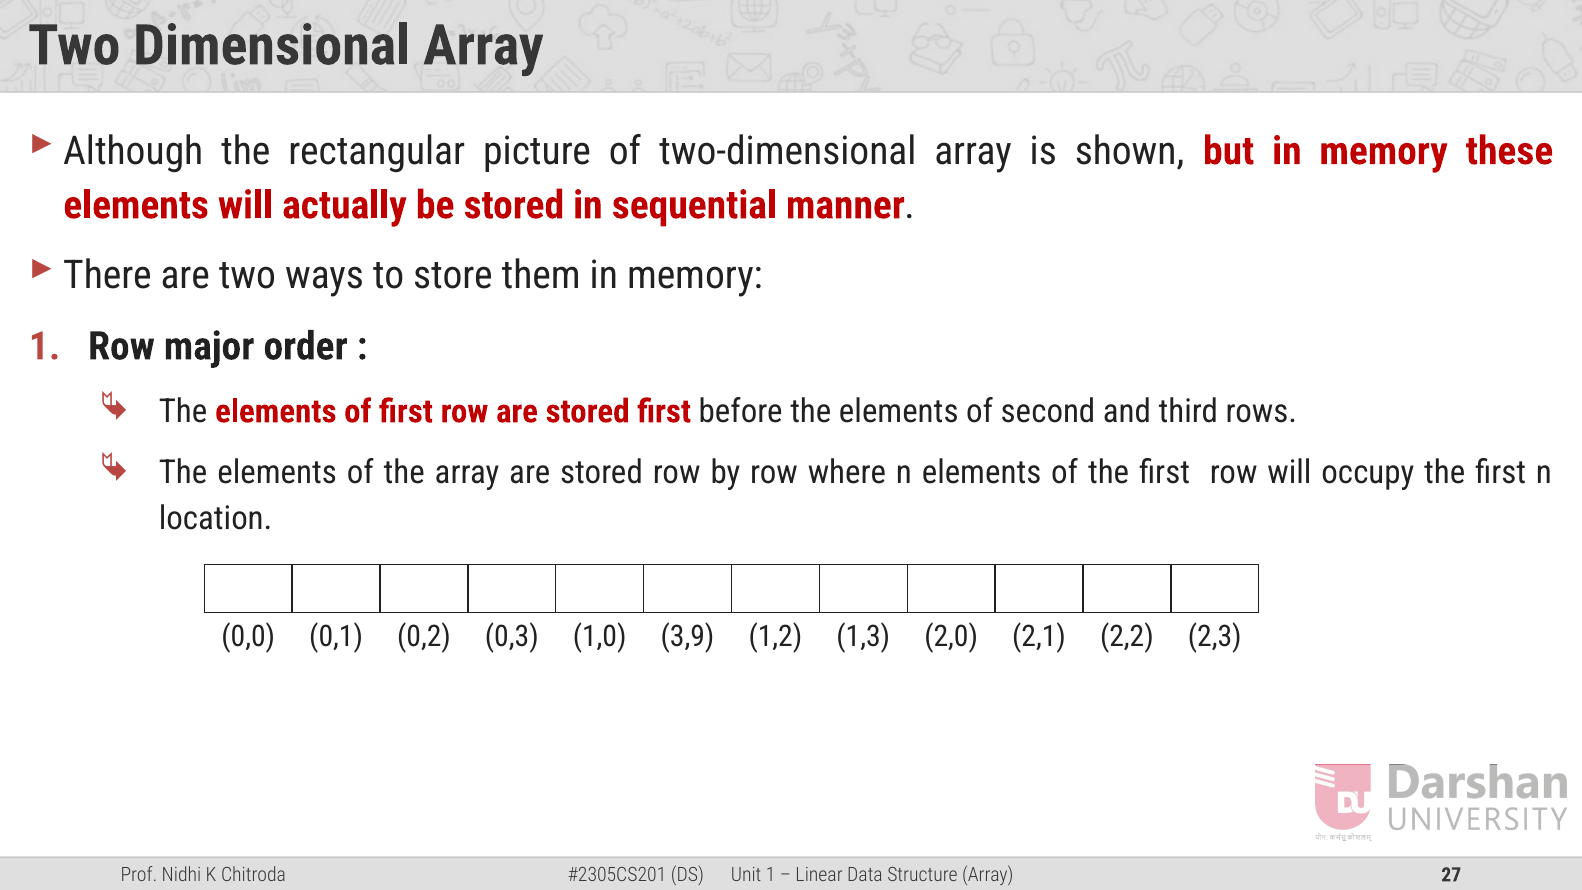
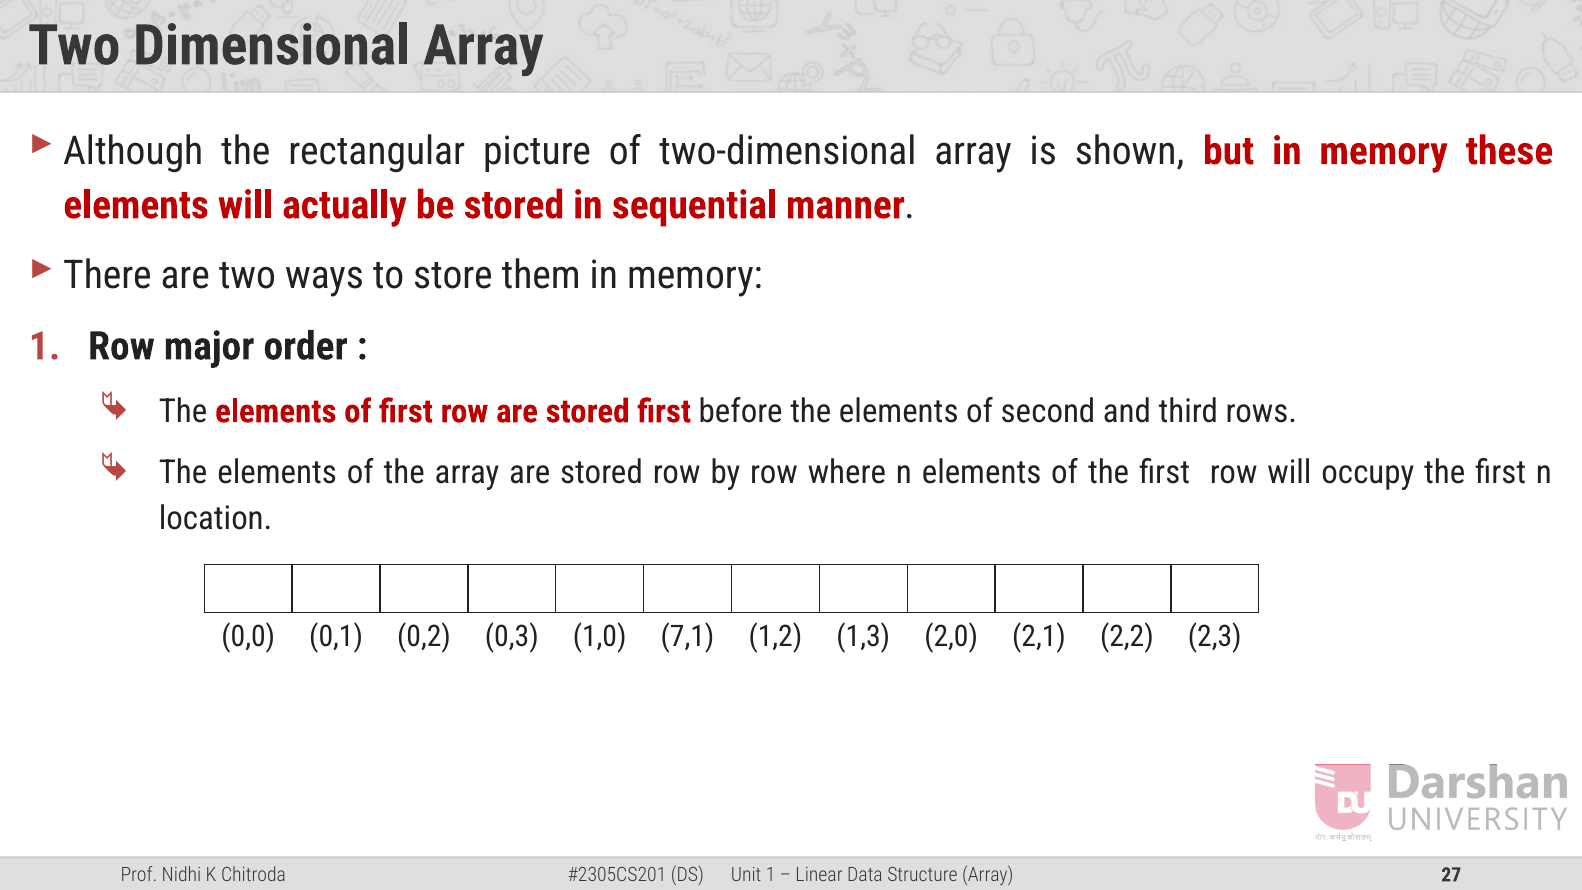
3,9: 3,9 -> 7,1
